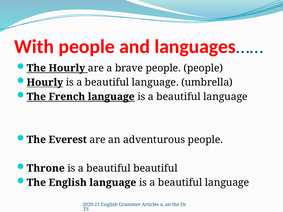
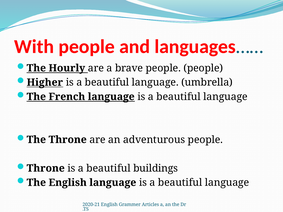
Hourly at (45, 82): Hourly -> Higher
The Everest: Everest -> Throne
beautiful beautiful: beautiful -> buildings
